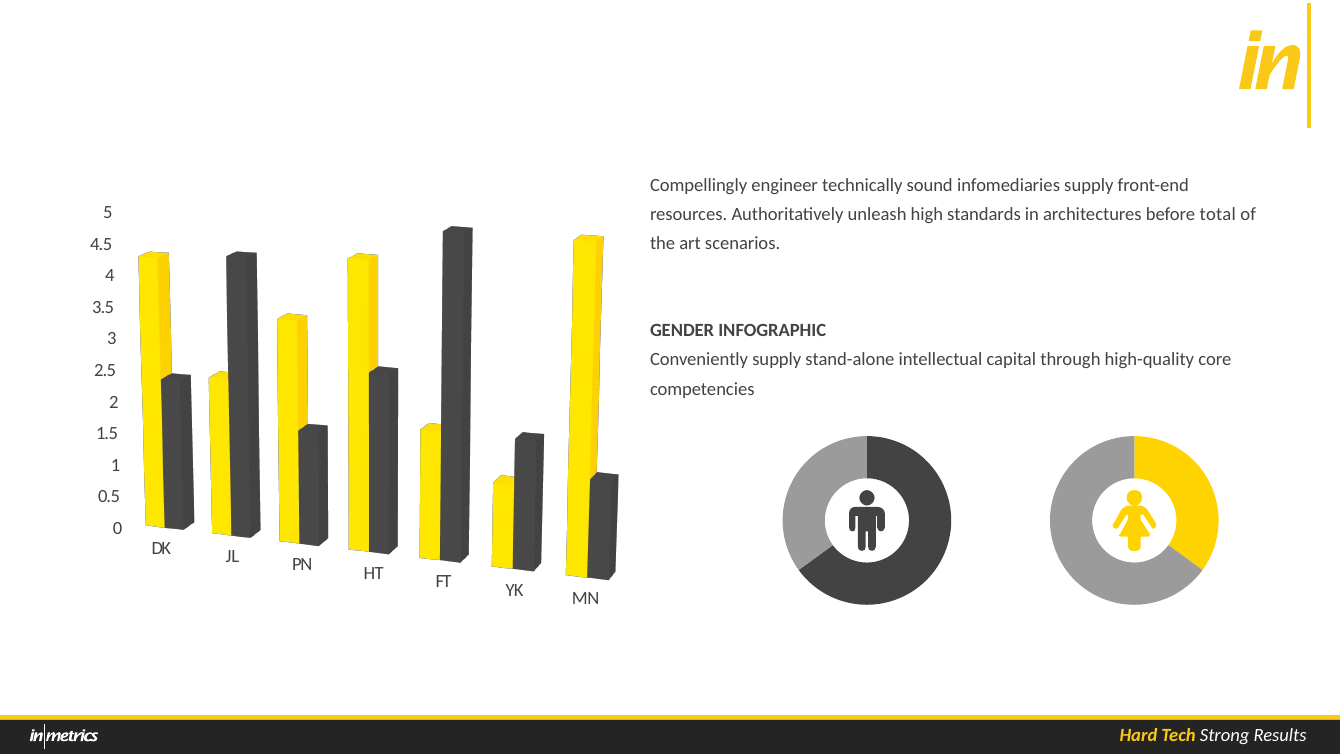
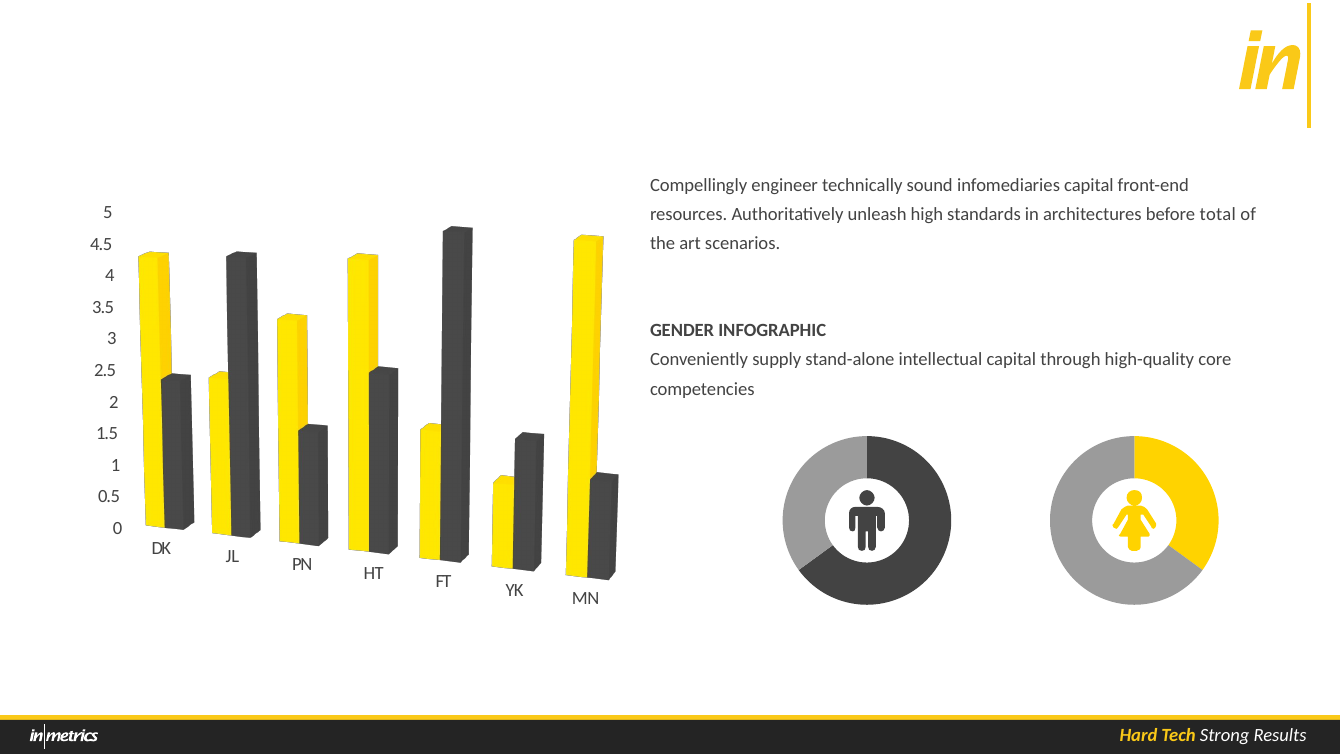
infomediaries supply: supply -> capital
